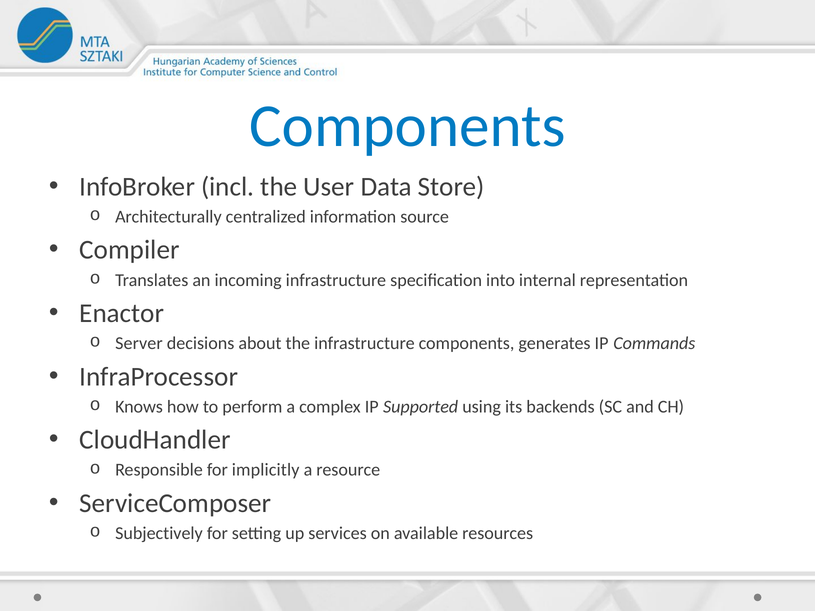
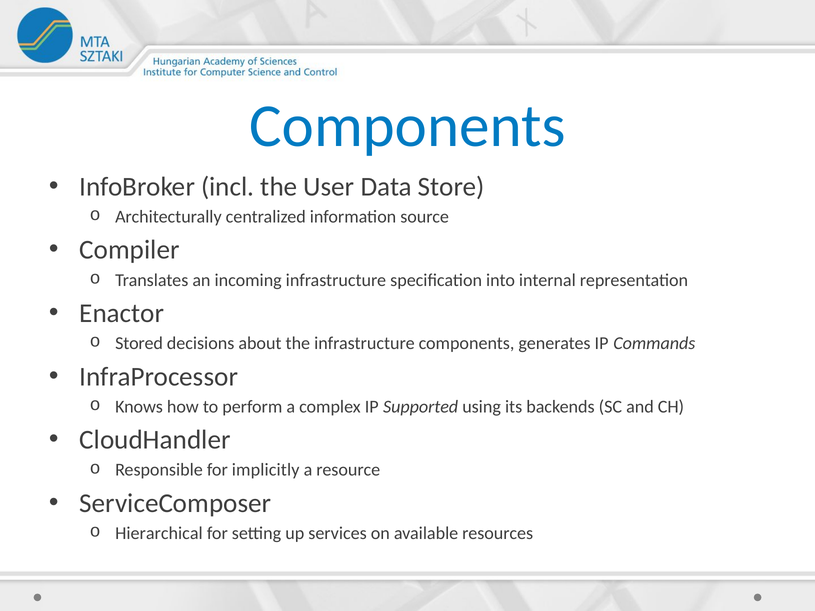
Server: Server -> Stored
Subjectively: Subjectively -> Hierarchical
